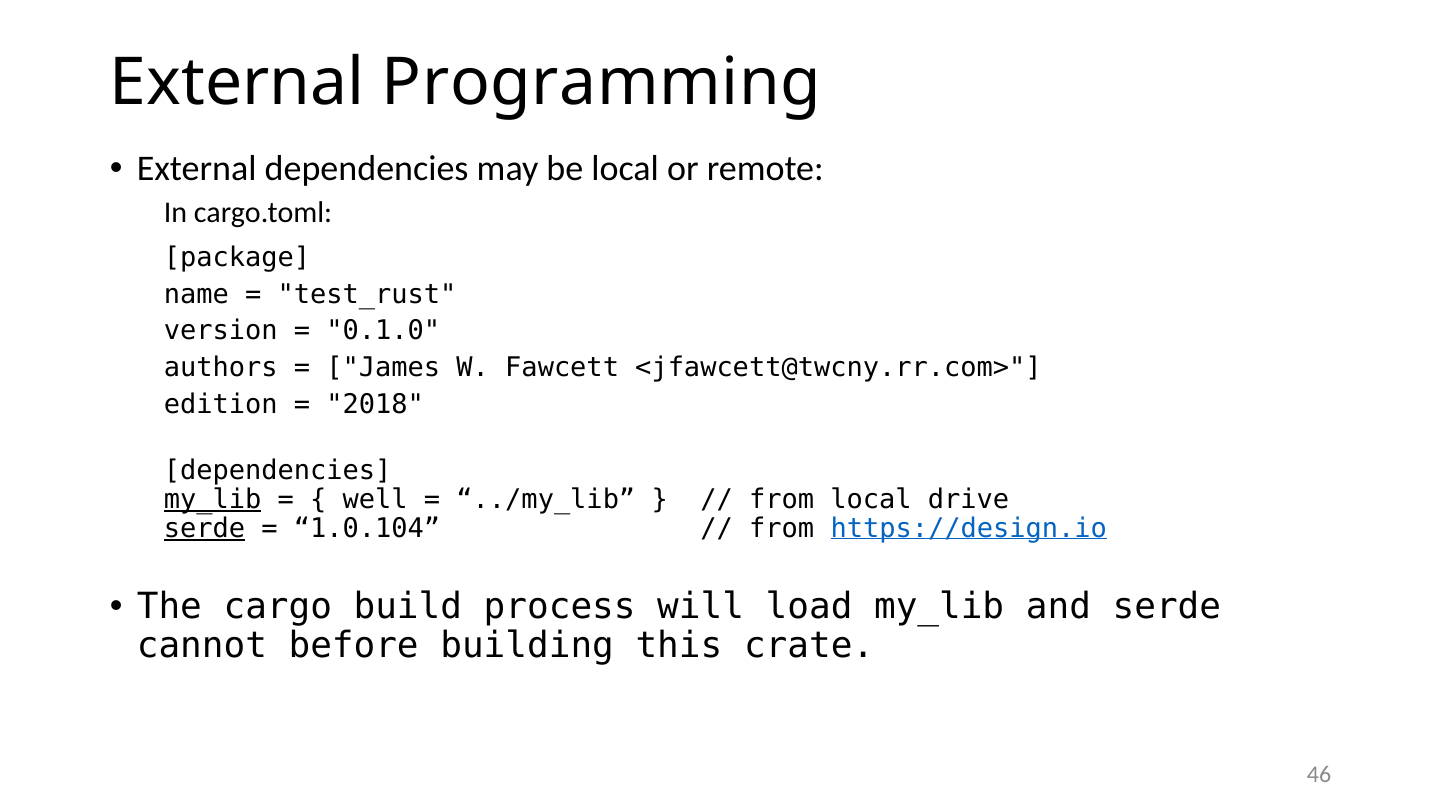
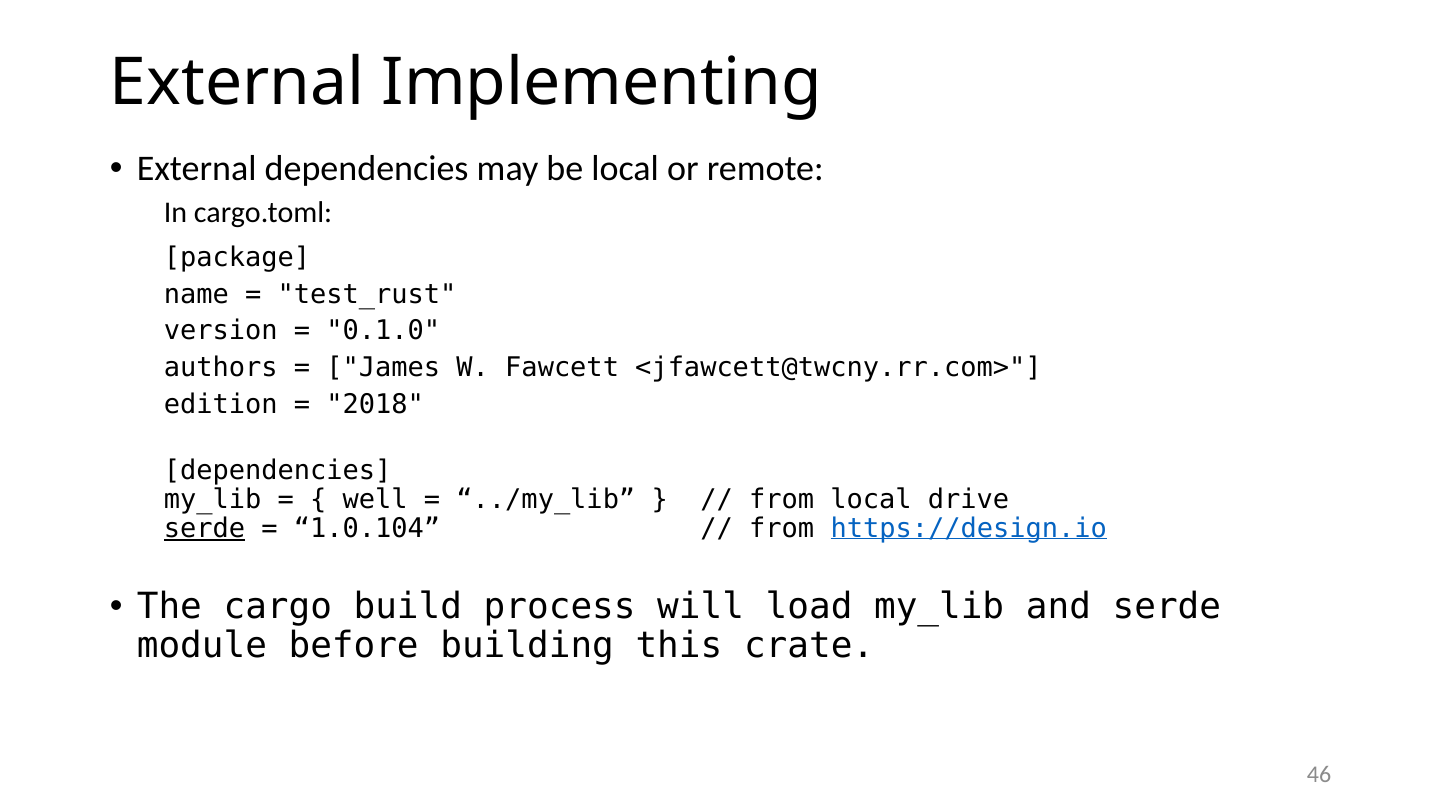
Programming: Programming -> Implementing
my_lib at (213, 499) underline: present -> none
cannot: cannot -> module
